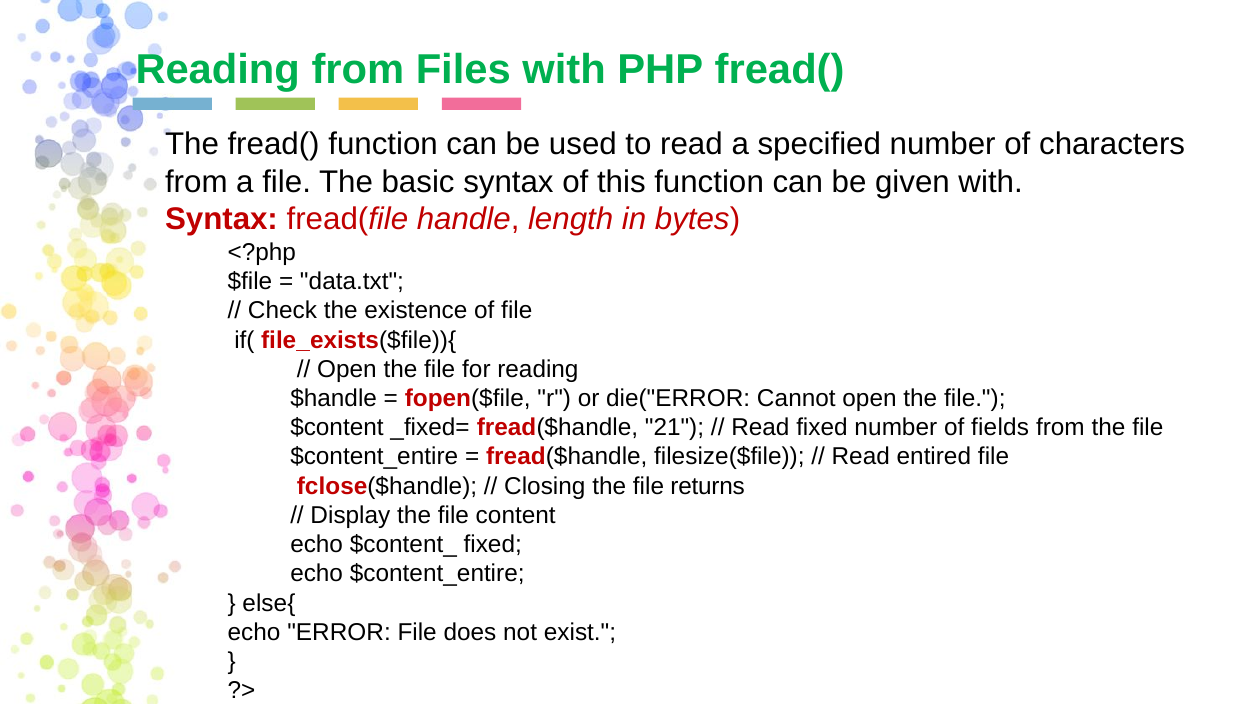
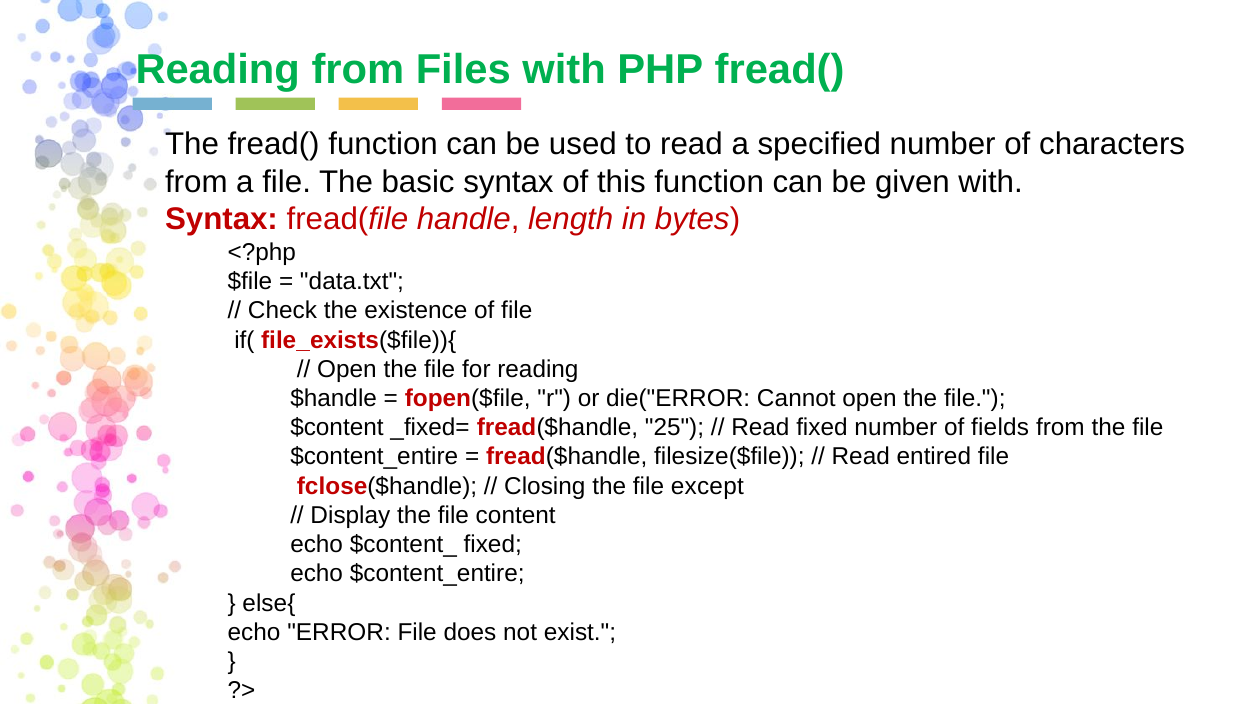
21: 21 -> 25
returns: returns -> except
